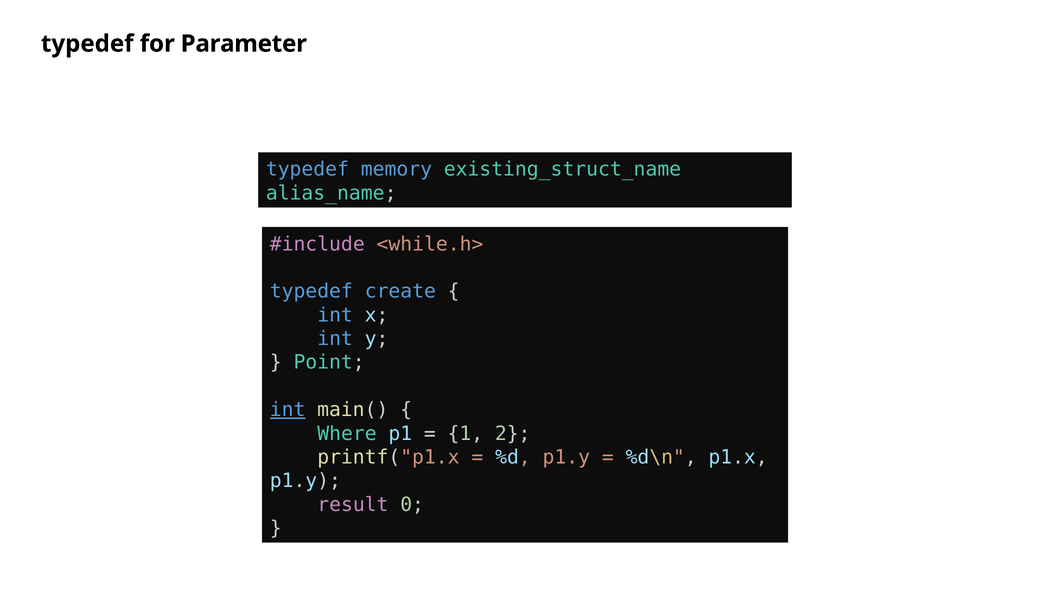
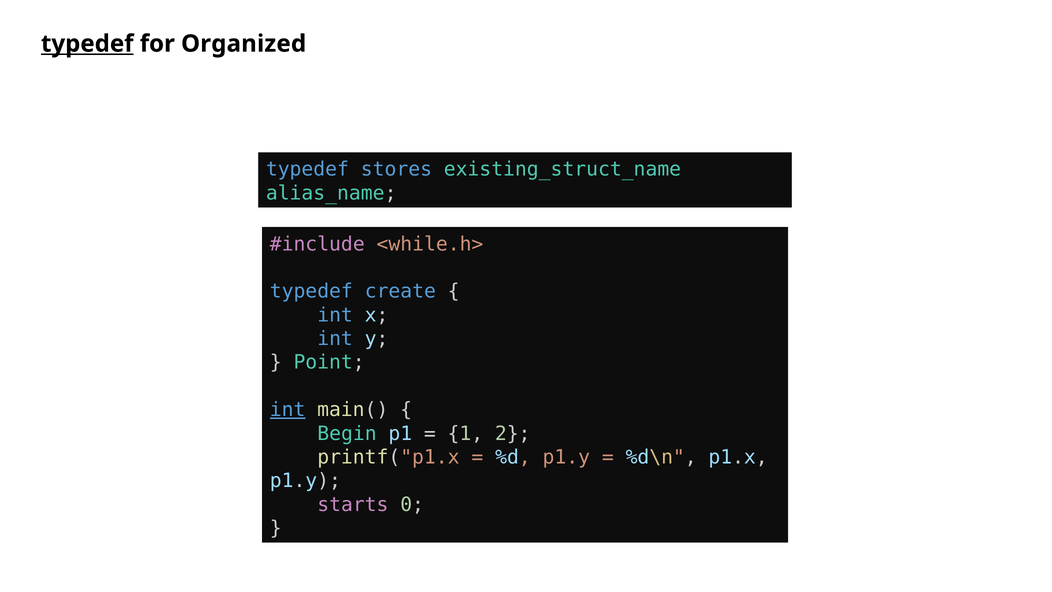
typedef at (87, 44) underline: none -> present
Parameter: Parameter -> Organized
memory: memory -> stores
Where: Where -> Begin
result: result -> starts
